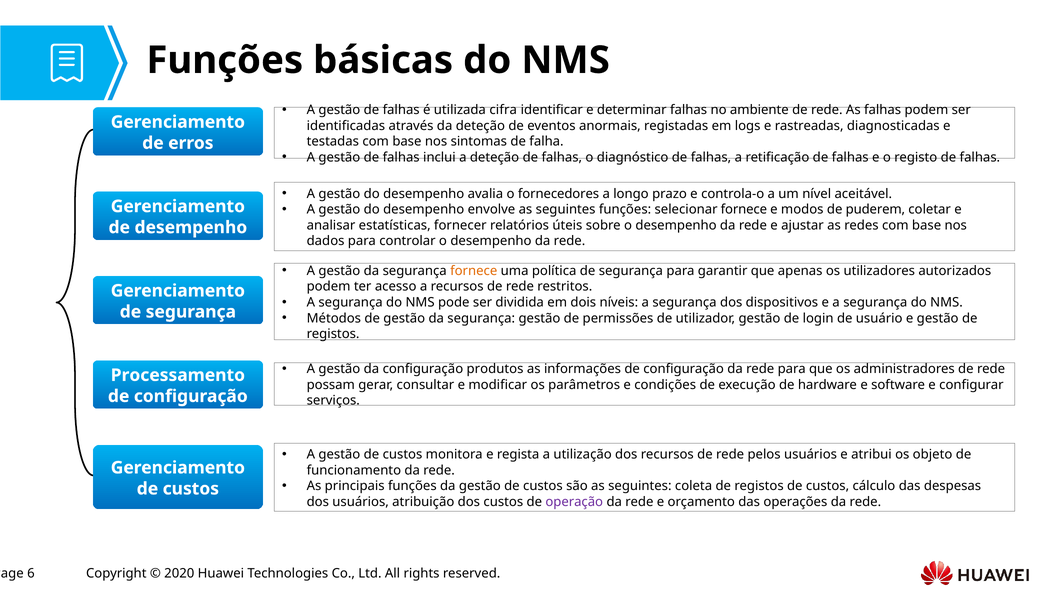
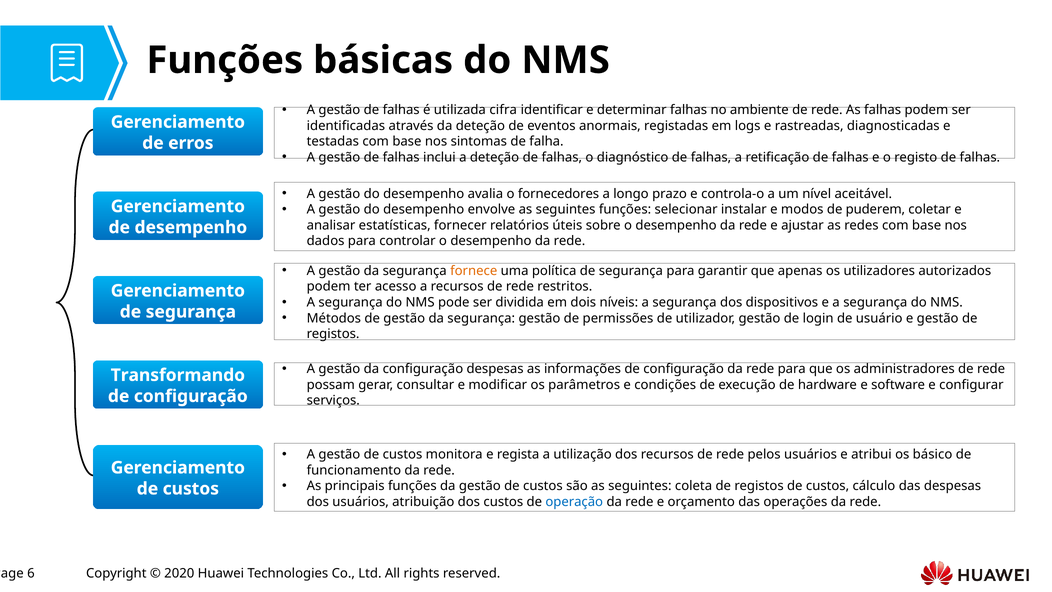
selecionar fornece: fornece -> instalar
configuração produtos: produtos -> despesas
Processamento: Processamento -> Transformando
objeto: objeto -> básico
operação colour: purple -> blue
